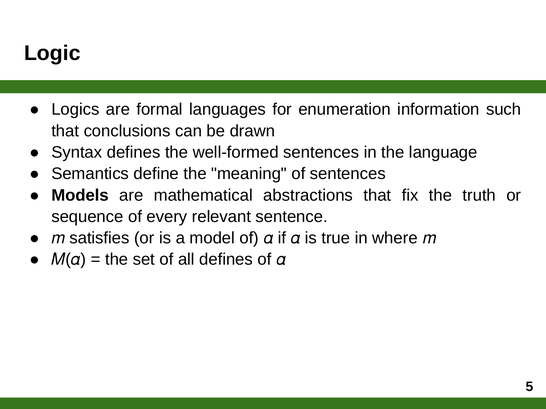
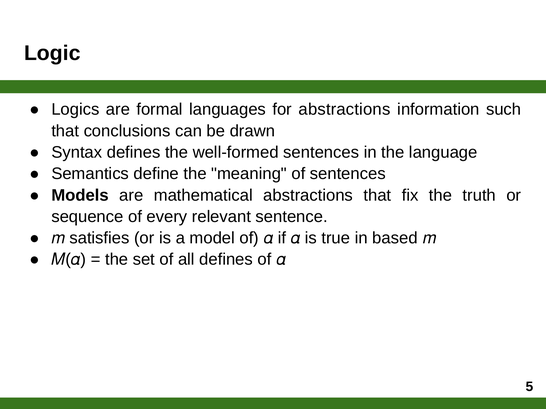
for enumeration: enumeration -> abstractions
where: where -> based
